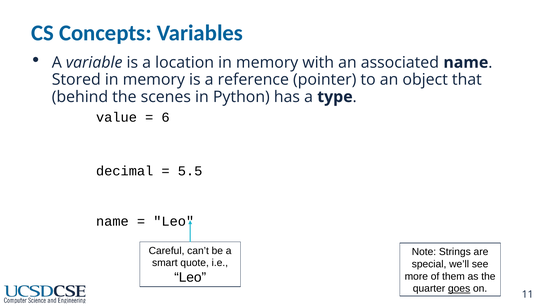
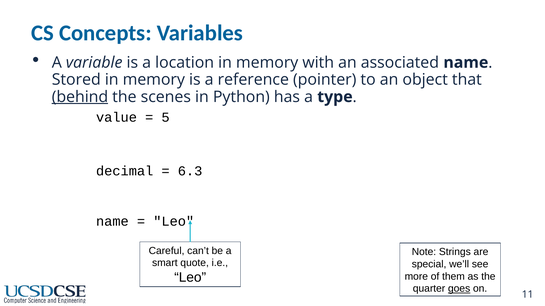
behind underline: none -> present
6: 6 -> 5
5.5: 5.5 -> 6.3
